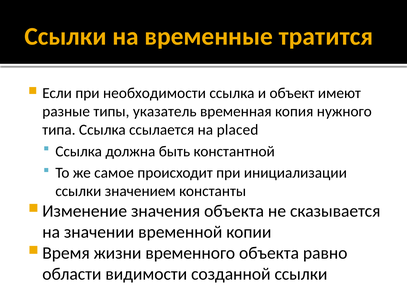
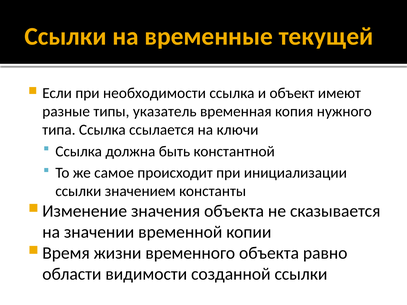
тратится: тратится -> текущей
placed: placed -> ключи
